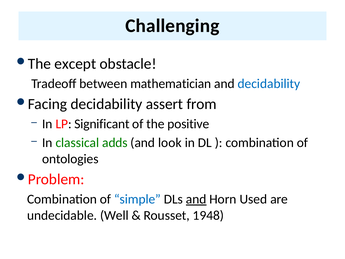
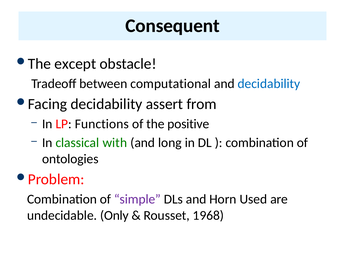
Challenging: Challenging -> Consequent
mathematician: mathematician -> computational
Significant: Significant -> Functions
adds: adds -> with
look: look -> long
simple colour: blue -> purple
and at (196, 199) underline: present -> none
Well: Well -> Only
1948: 1948 -> 1968
